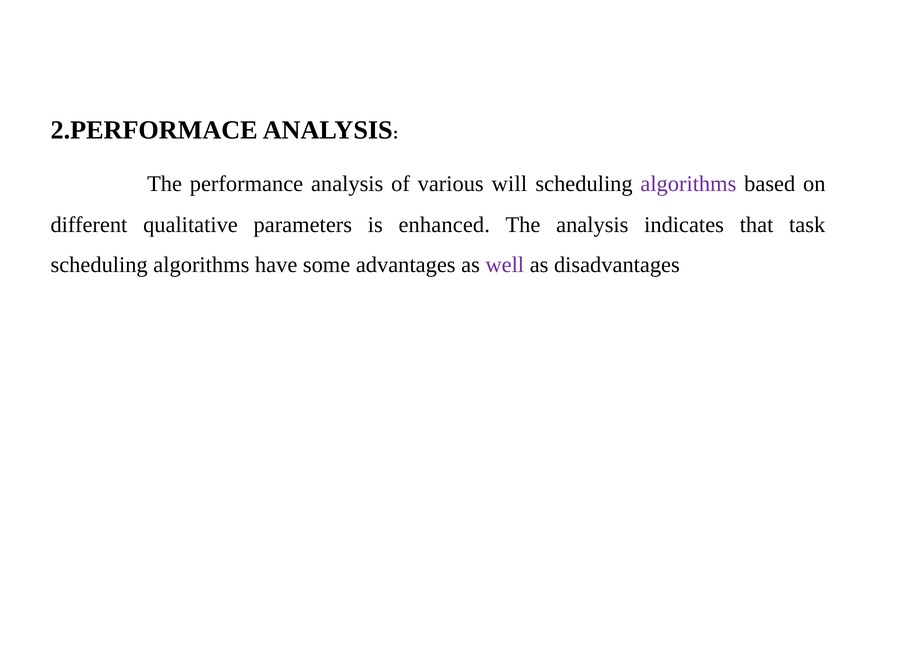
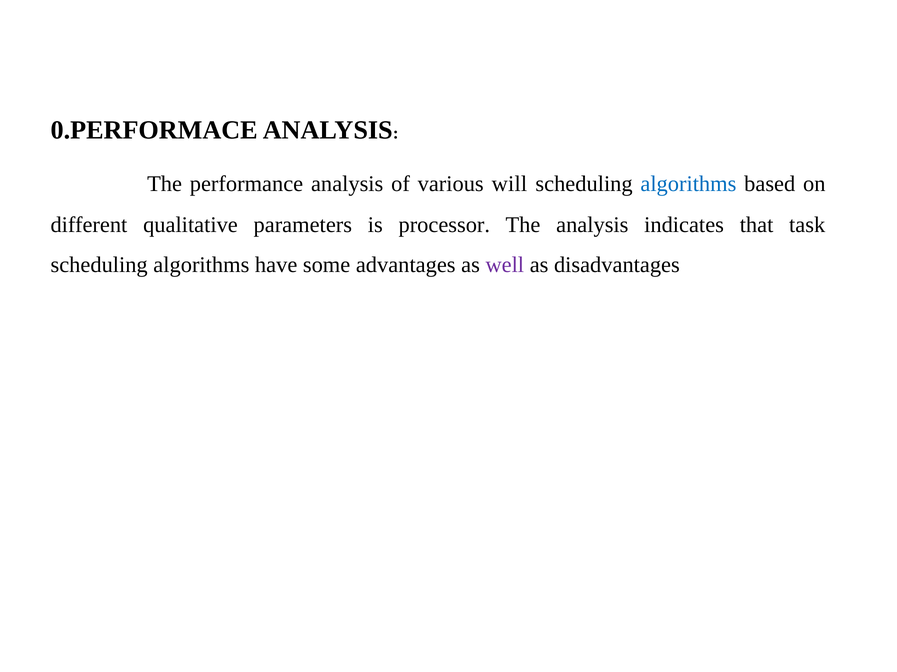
2.PERFORMACE: 2.PERFORMACE -> 0.PERFORMACE
algorithms at (688, 184) colour: purple -> blue
enhanced: enhanced -> processor
